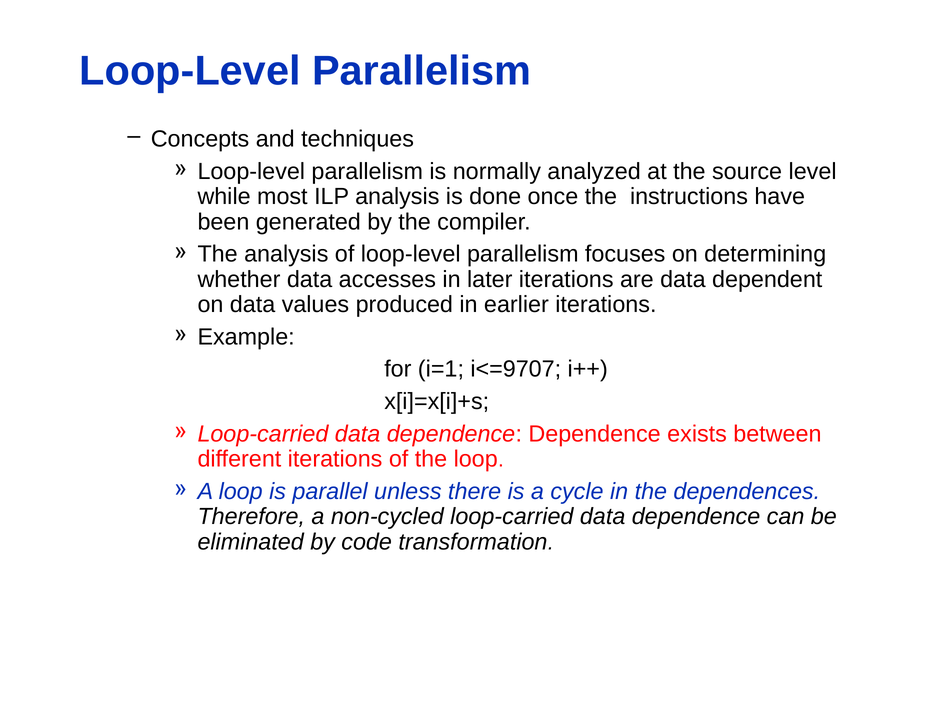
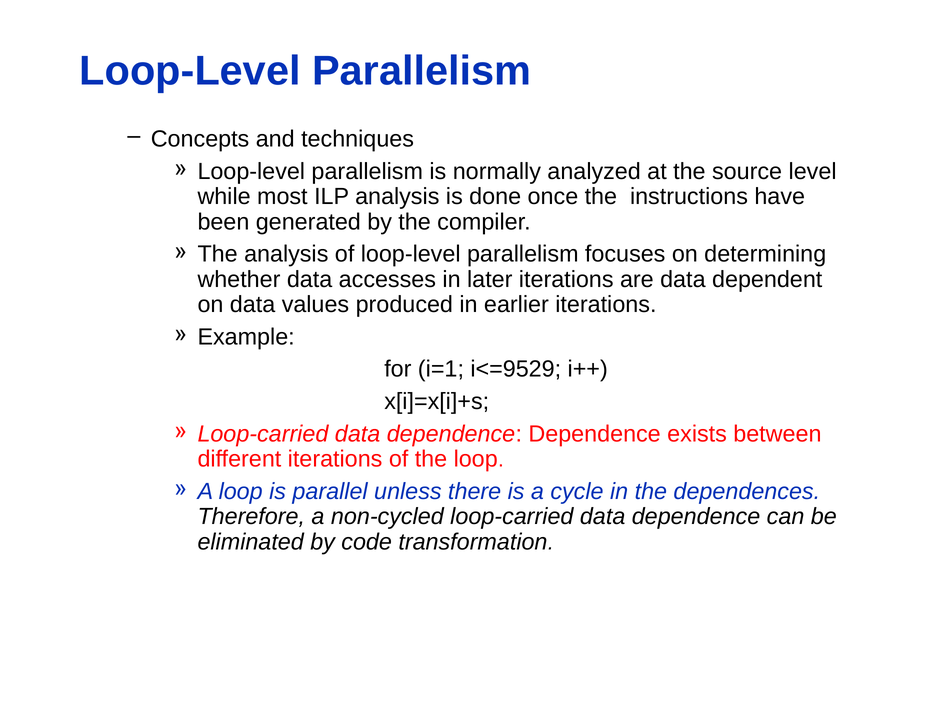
i<=9707: i<=9707 -> i<=9529
